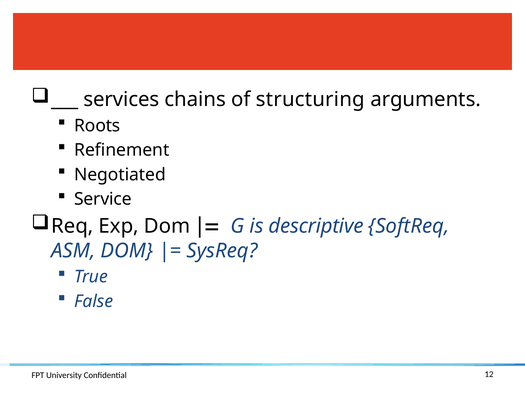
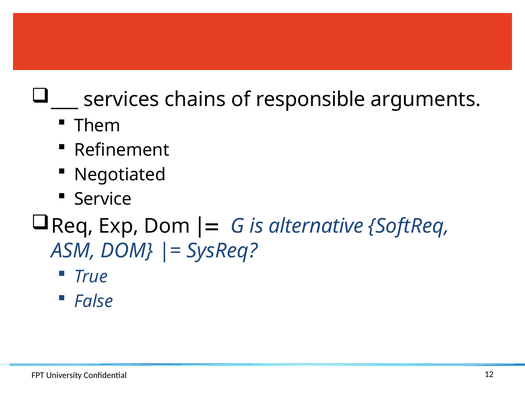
structuring: structuring -> responsible
Roots: Roots -> Them
descriptive: descriptive -> alternative
